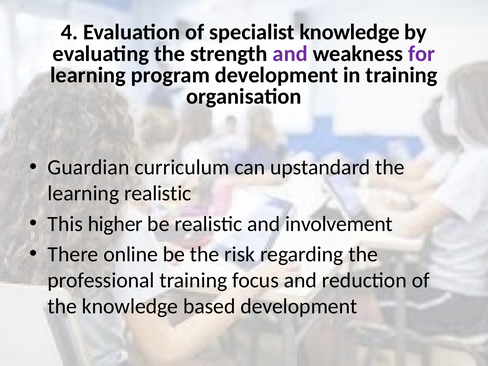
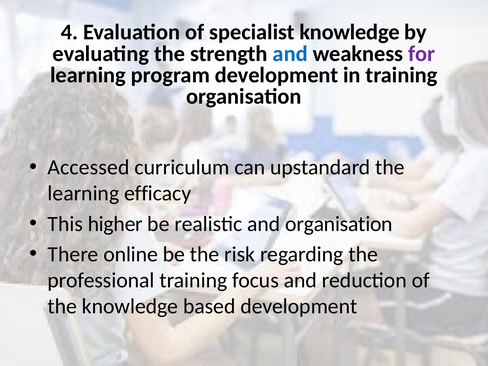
and at (290, 54) colour: purple -> blue
Guardian: Guardian -> Accessed
learning realistic: realistic -> efficacy
and involvement: involvement -> organisation
